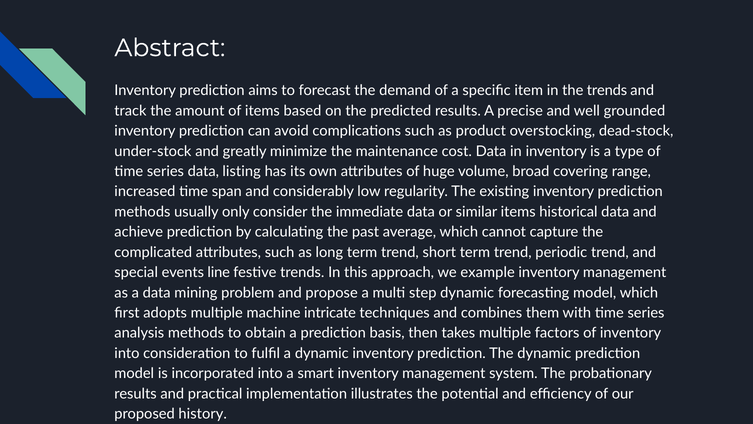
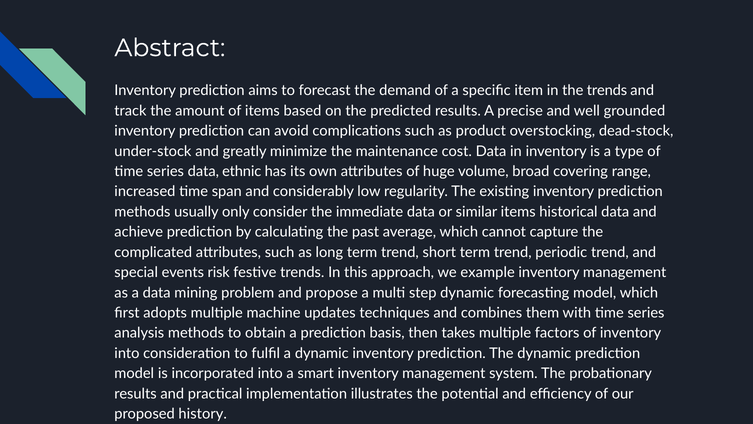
listing: listing -> ethnic
line: line -> risk
intricate: intricate -> updates
